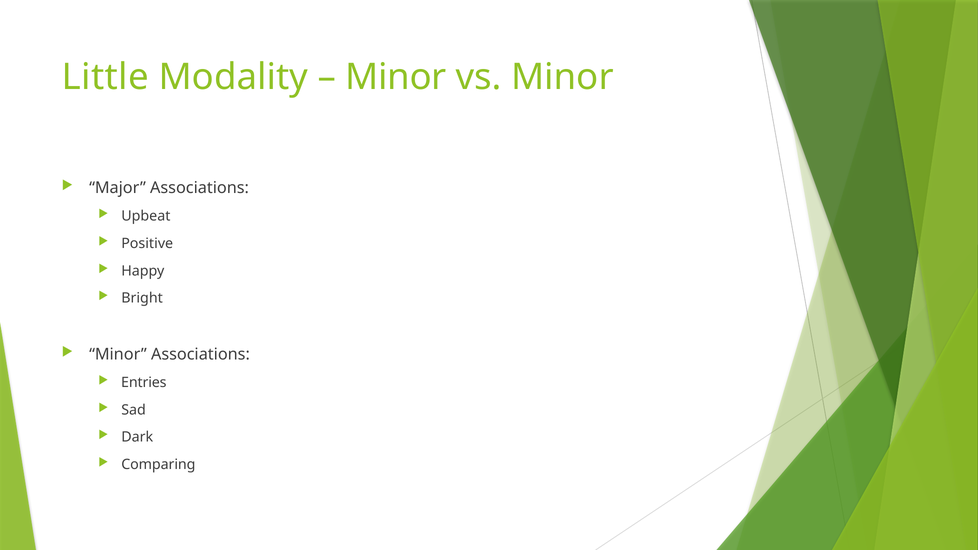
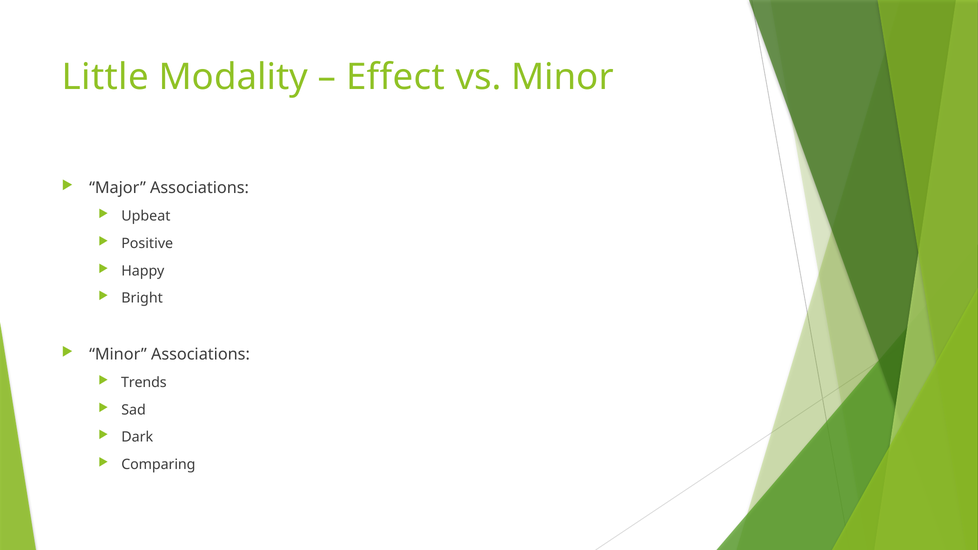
Minor at (396, 77): Minor -> Effect
Entries: Entries -> Trends
